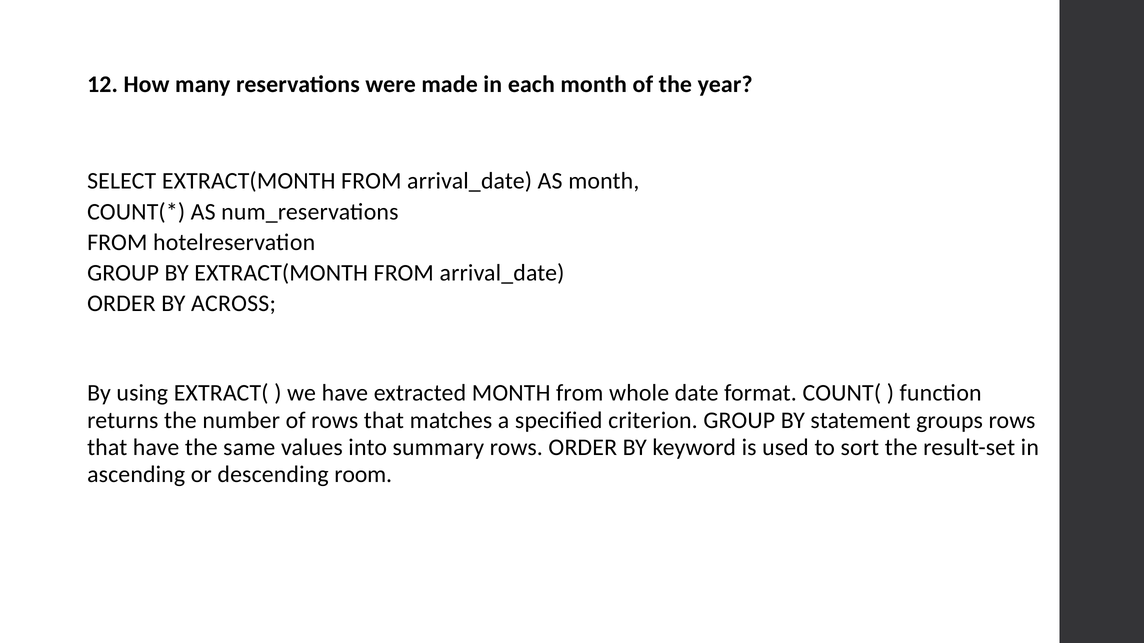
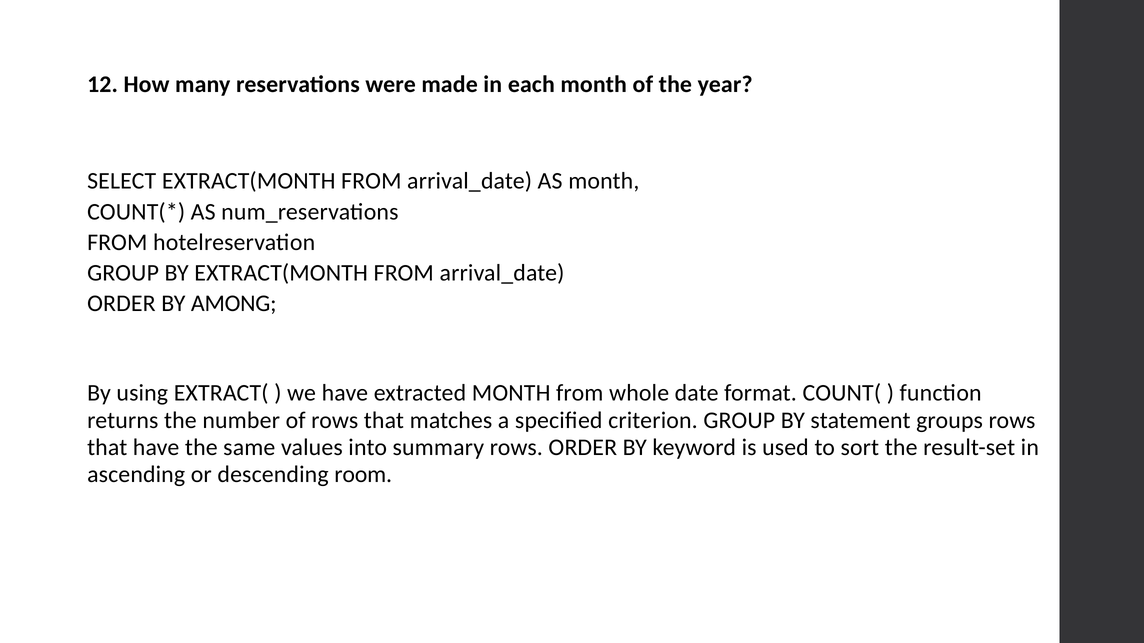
ACROSS: ACROSS -> AMONG
